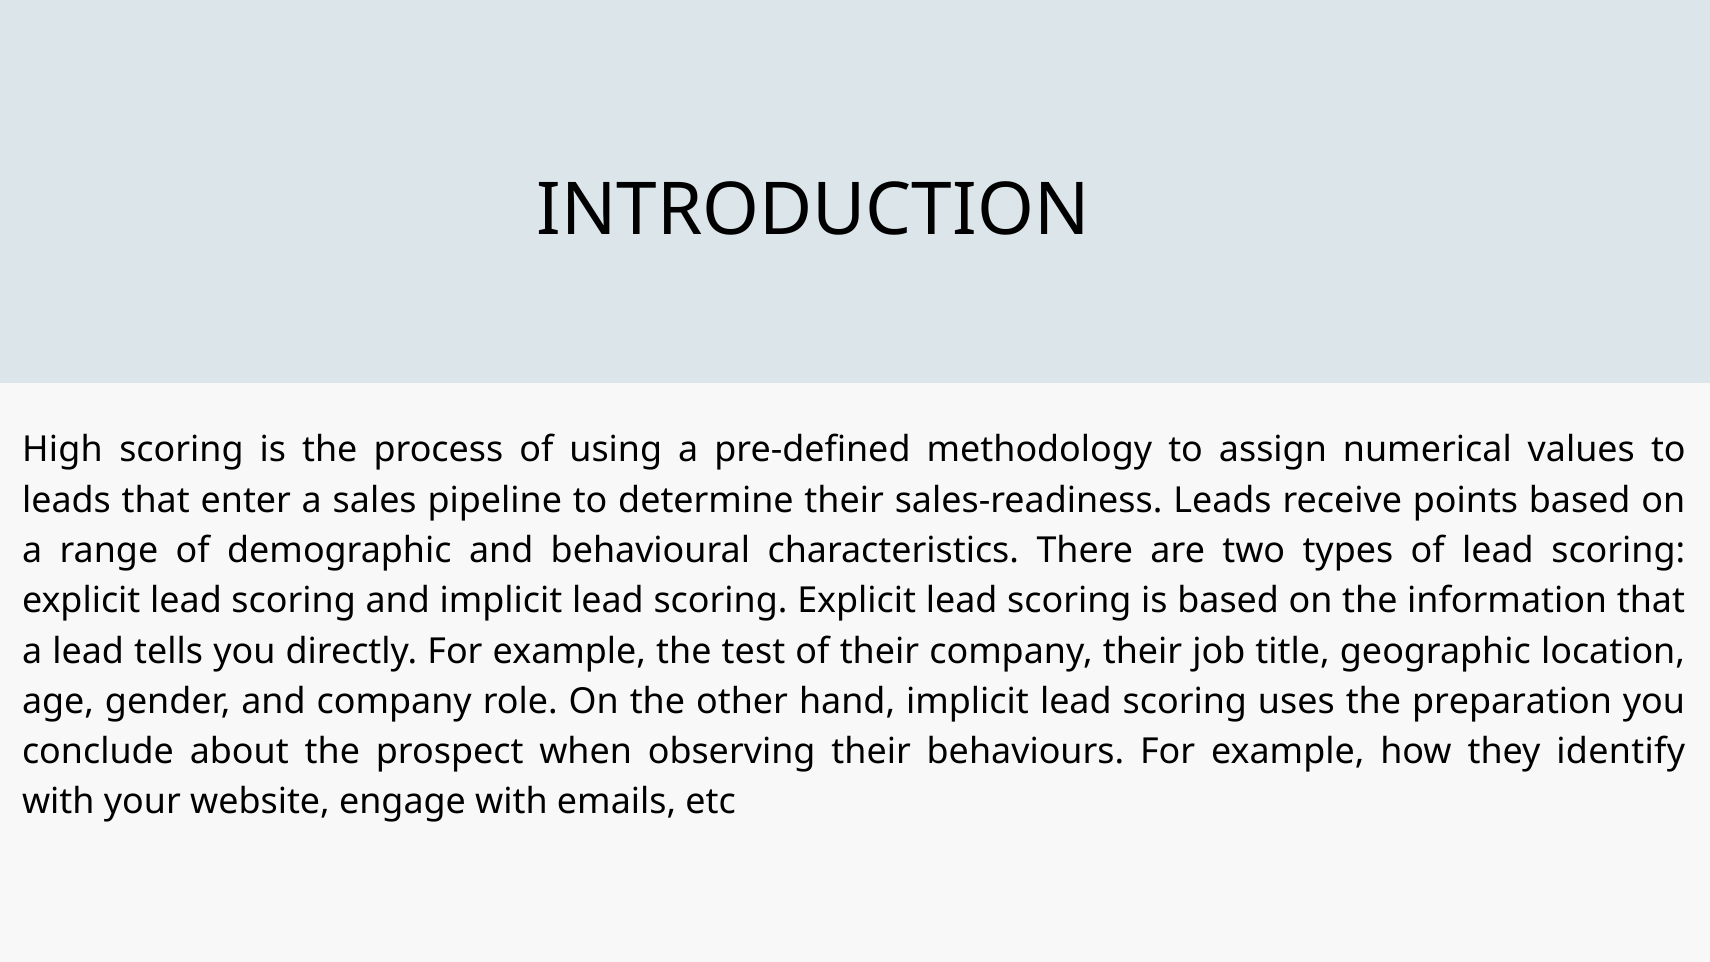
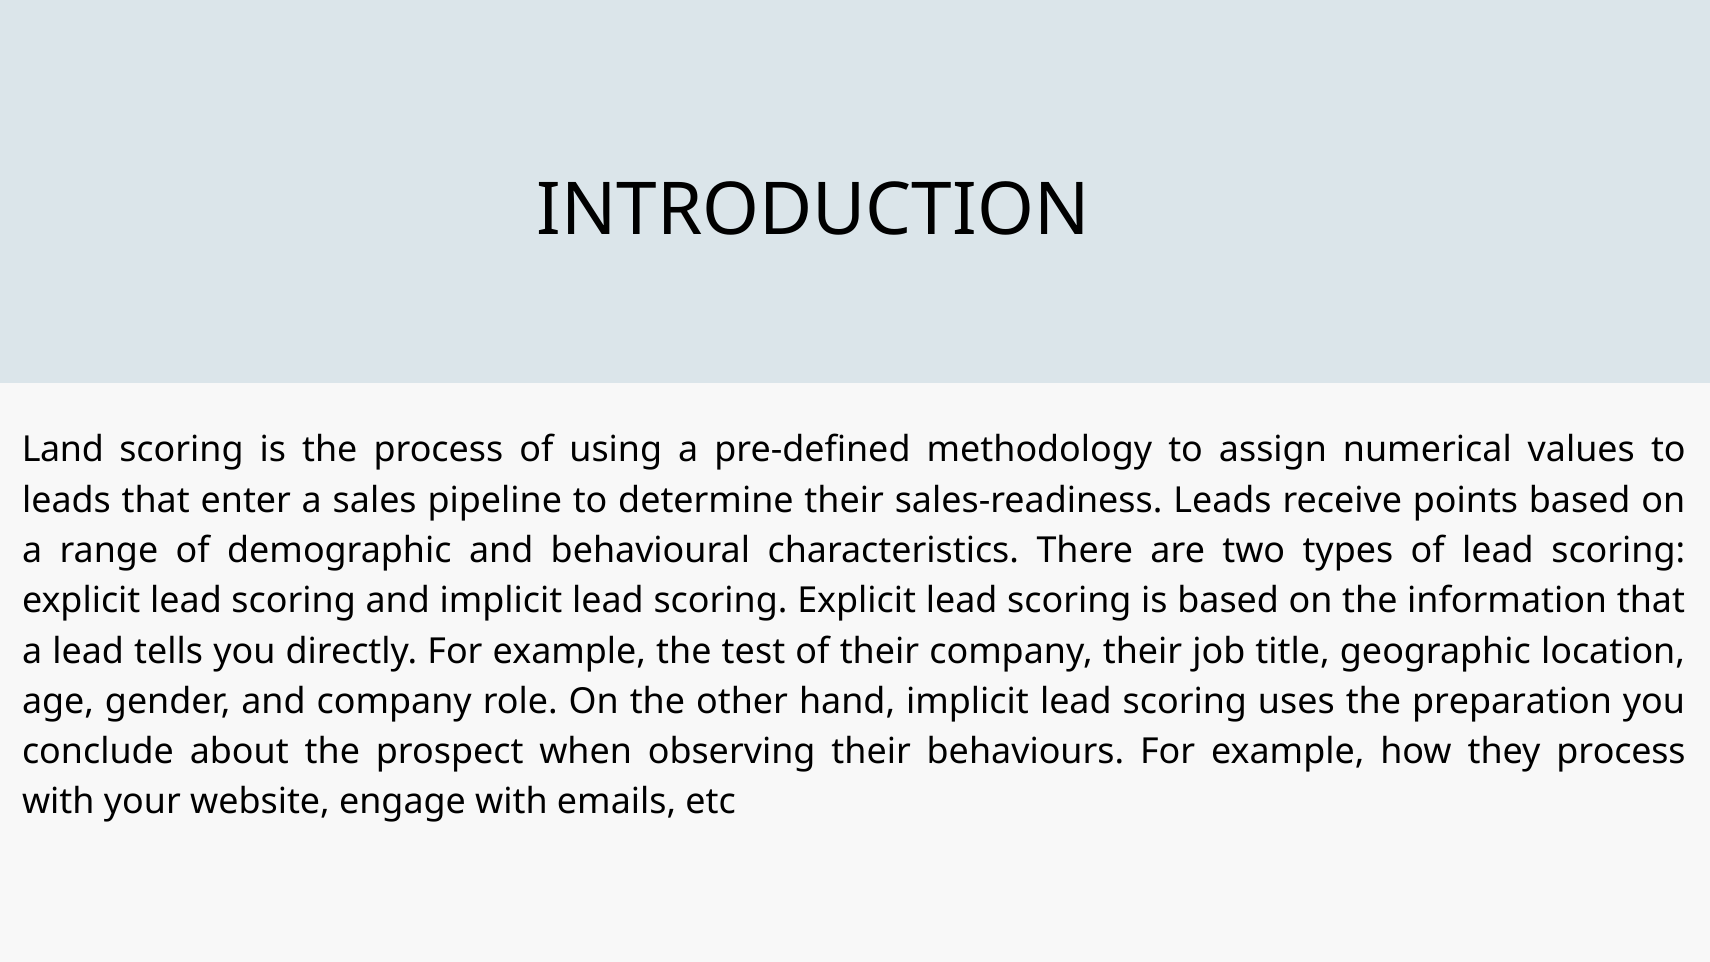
High: High -> Land
they identify: identify -> process
